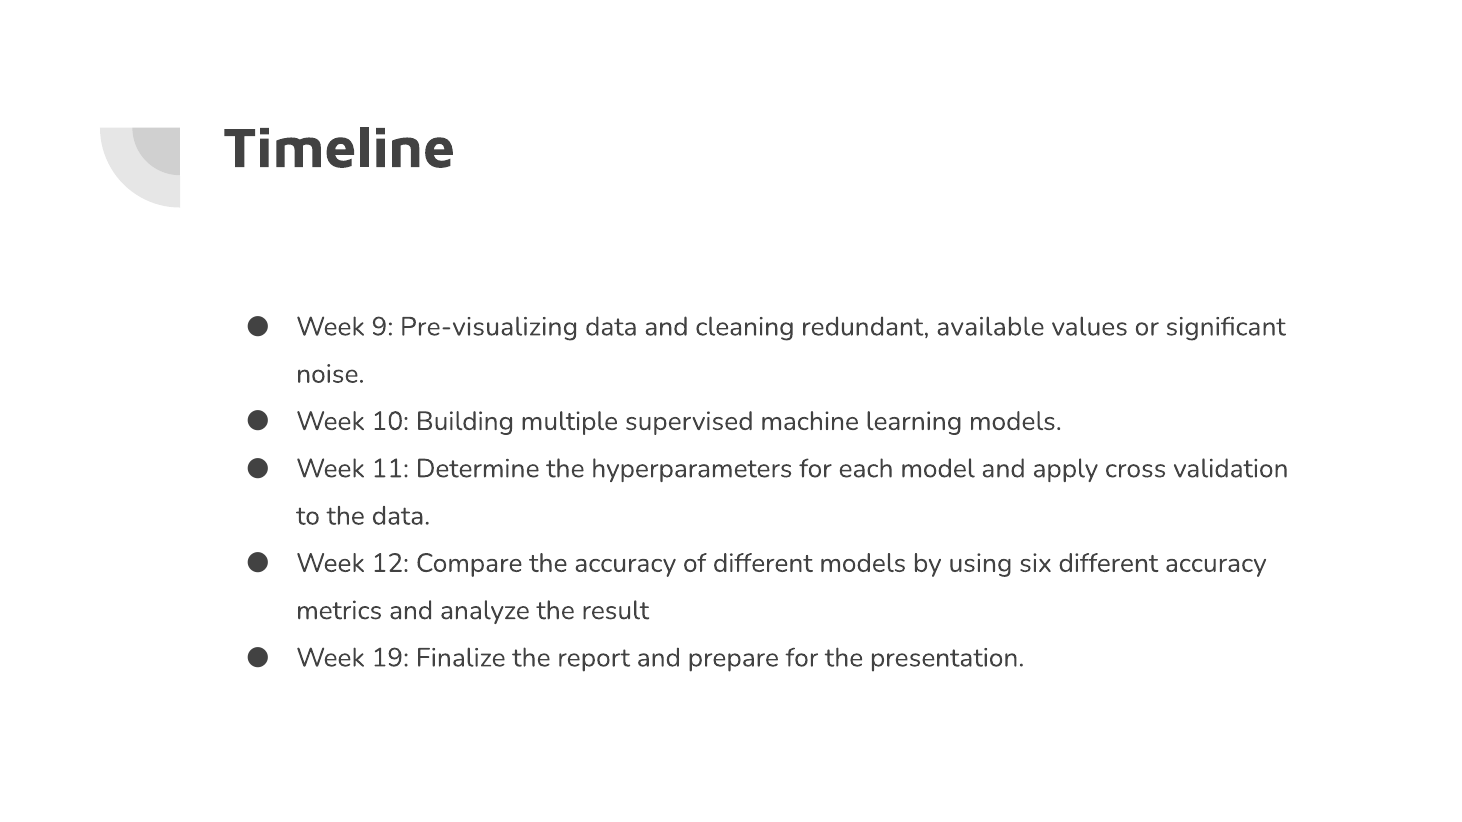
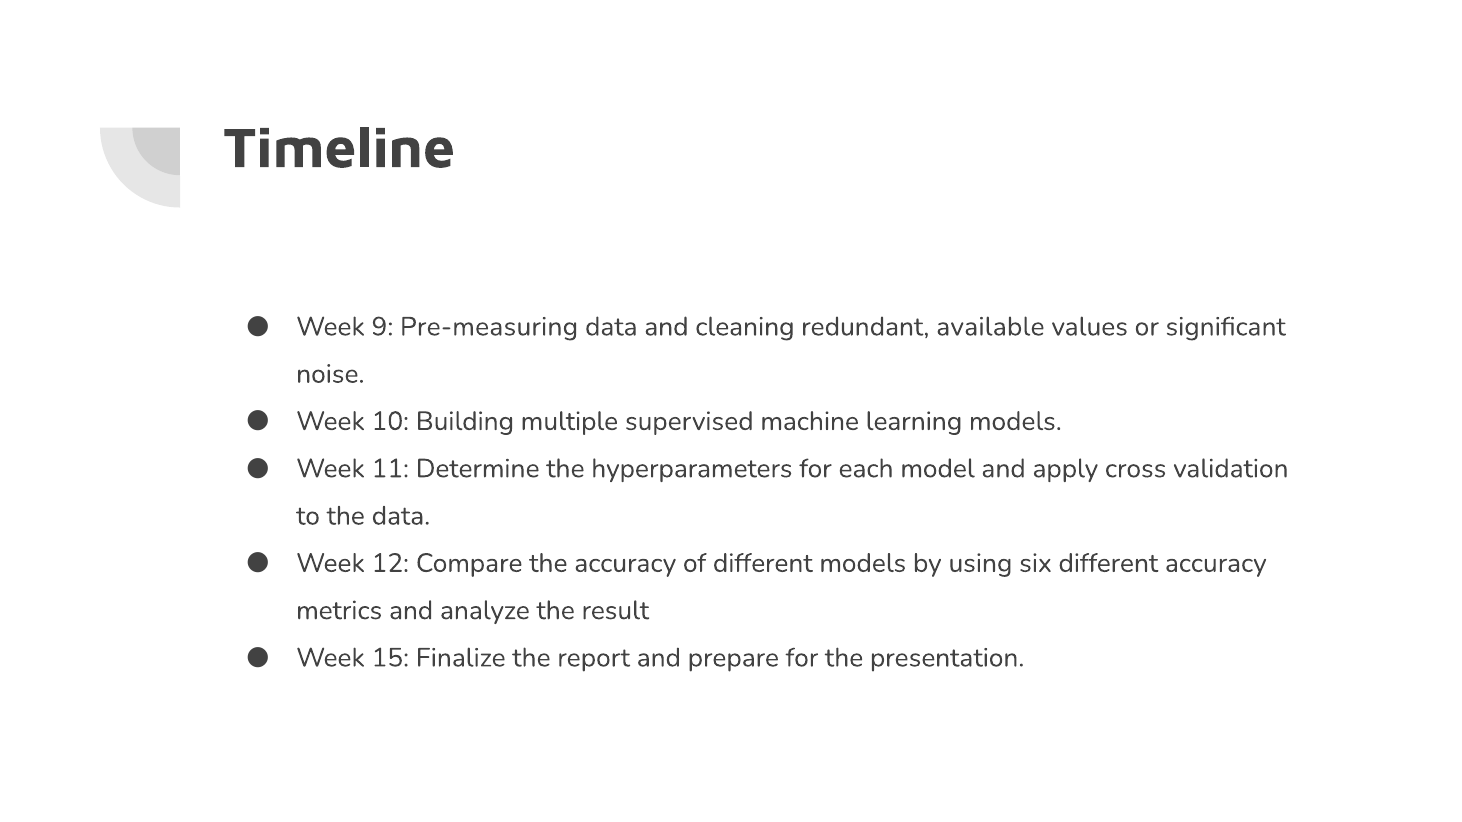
Pre-visualizing: Pre-visualizing -> Pre-measuring
19: 19 -> 15
